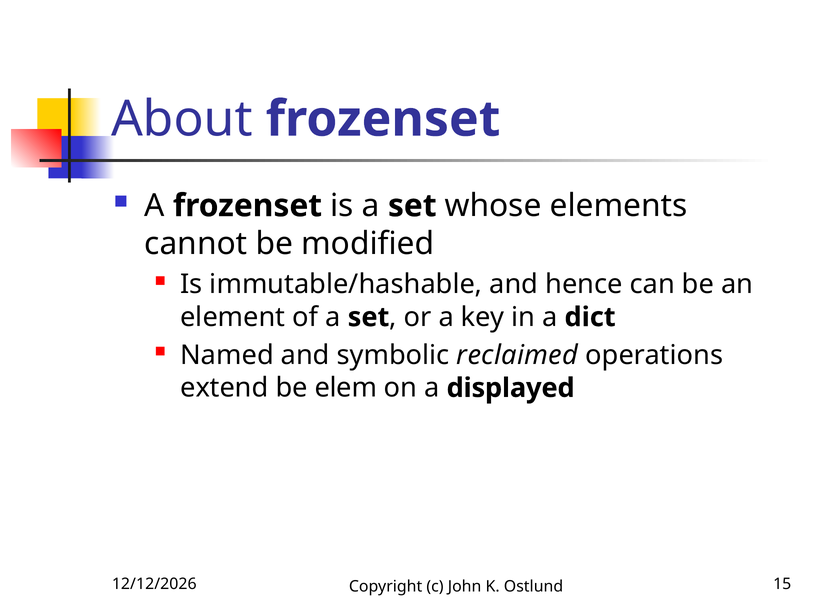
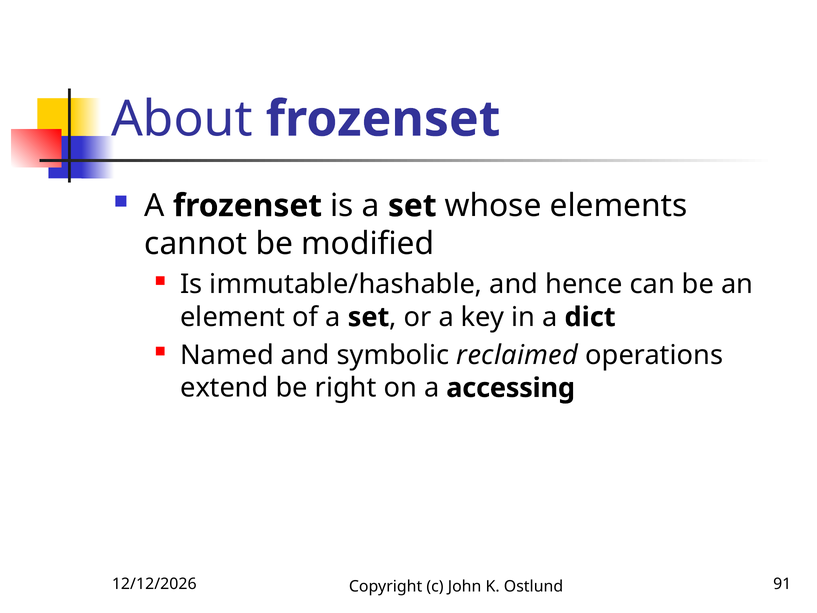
elem: elem -> right
displayed: displayed -> accessing
15: 15 -> 91
